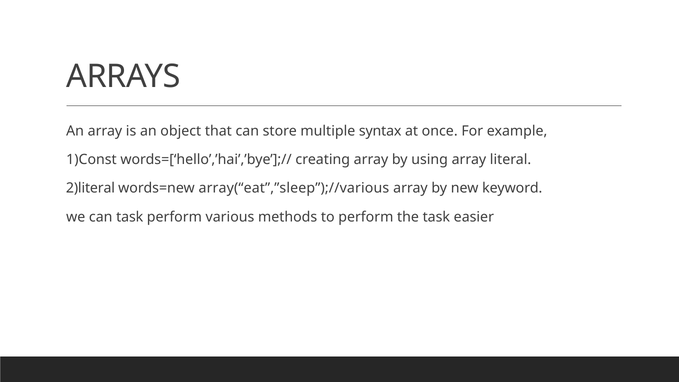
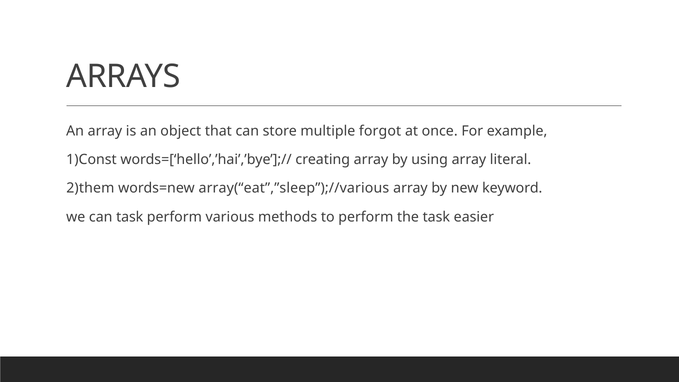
syntax: syntax -> forgot
2)literal: 2)literal -> 2)them
